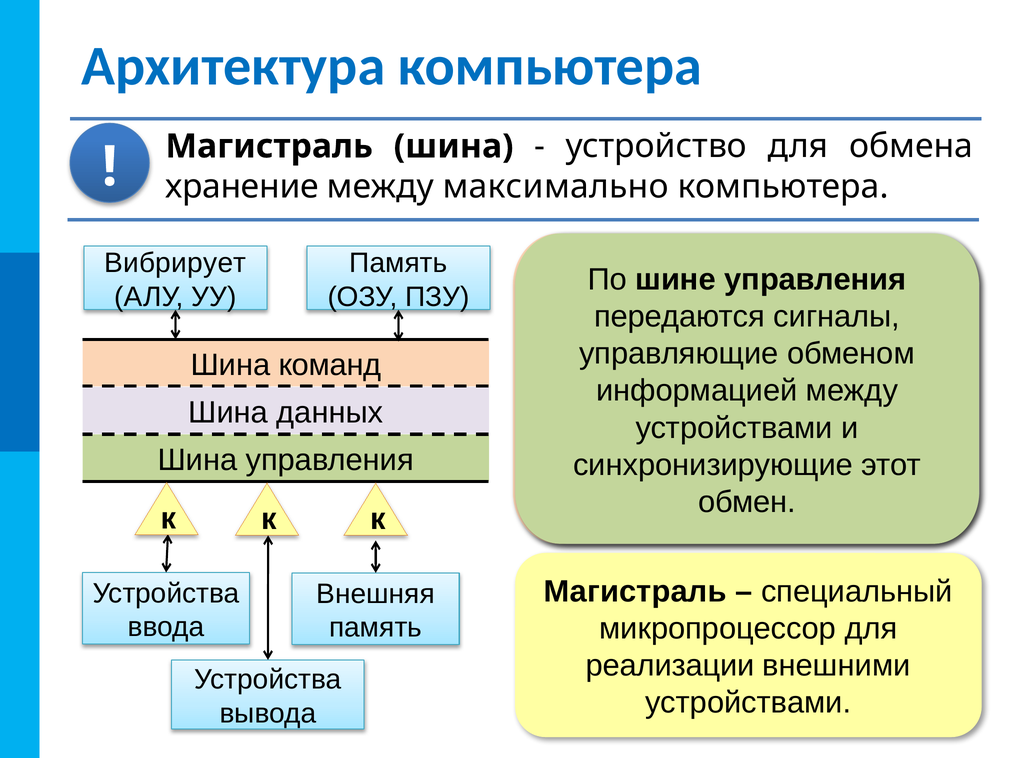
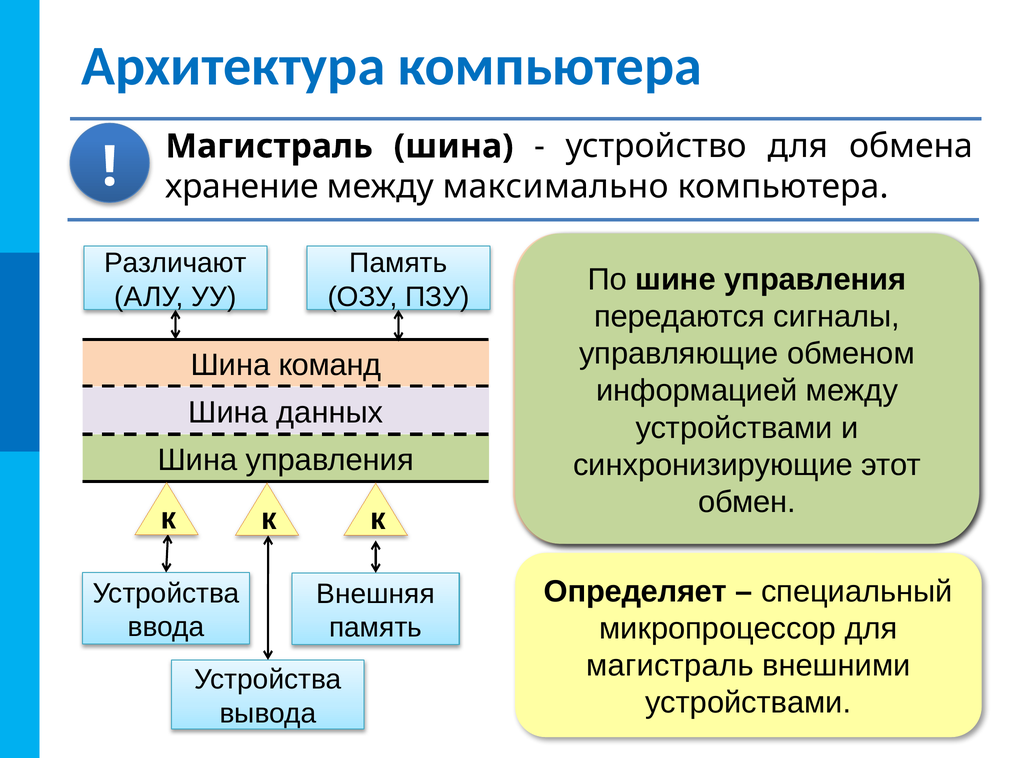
Вибрирует: Вибрирует -> Различают
Магистраль at (635, 592): Магистраль -> Определяет
реализации at (670, 666): реализации -> магистраль
